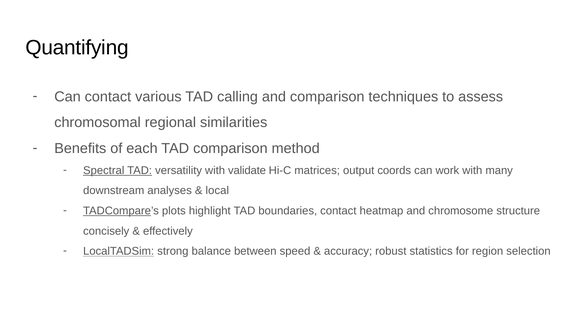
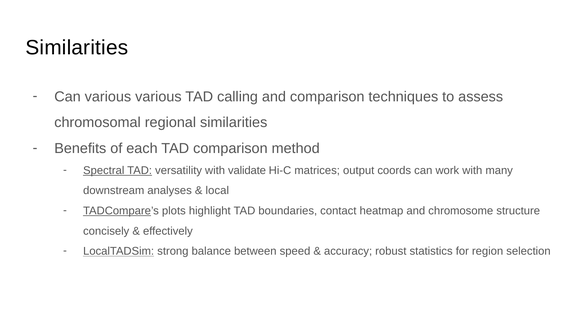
Quantifying at (77, 48): Quantifying -> Similarities
Can contact: contact -> various
